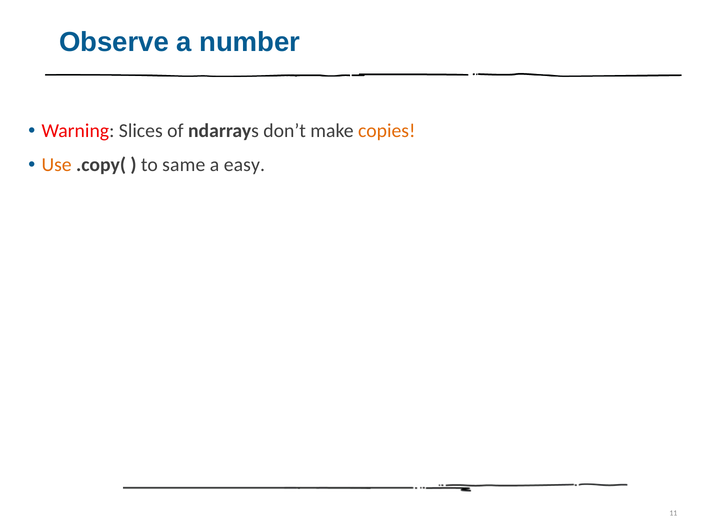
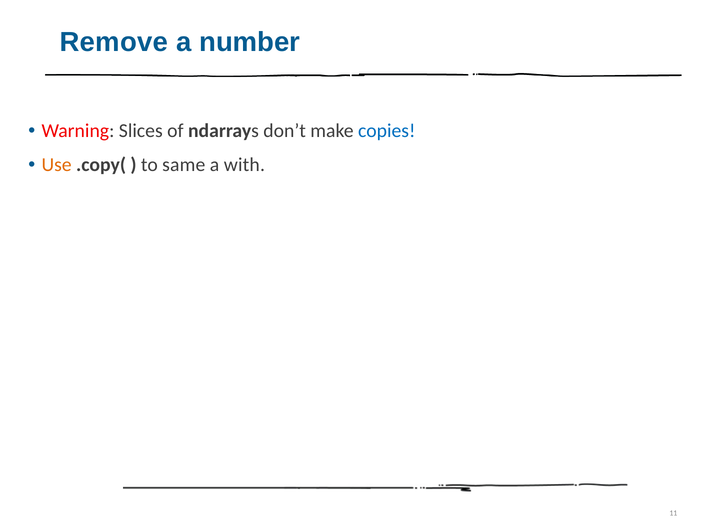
Observe: Observe -> Remove
copies colour: orange -> blue
easy: easy -> with
